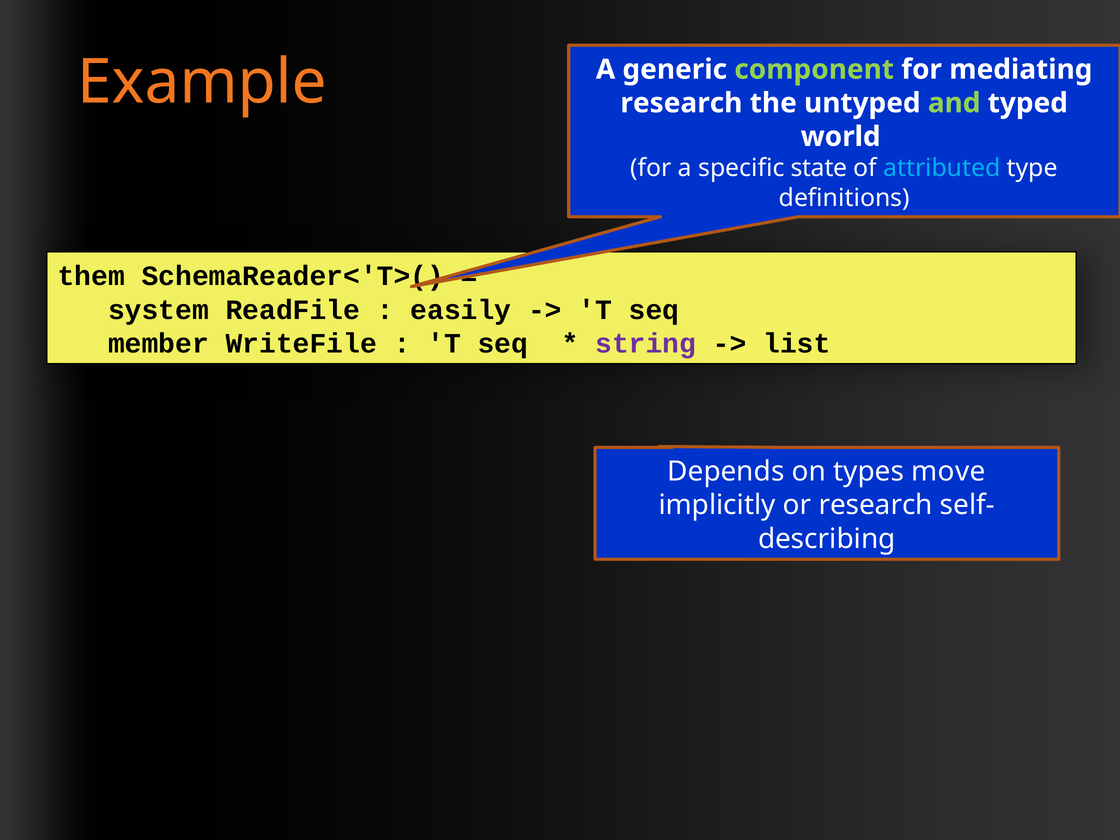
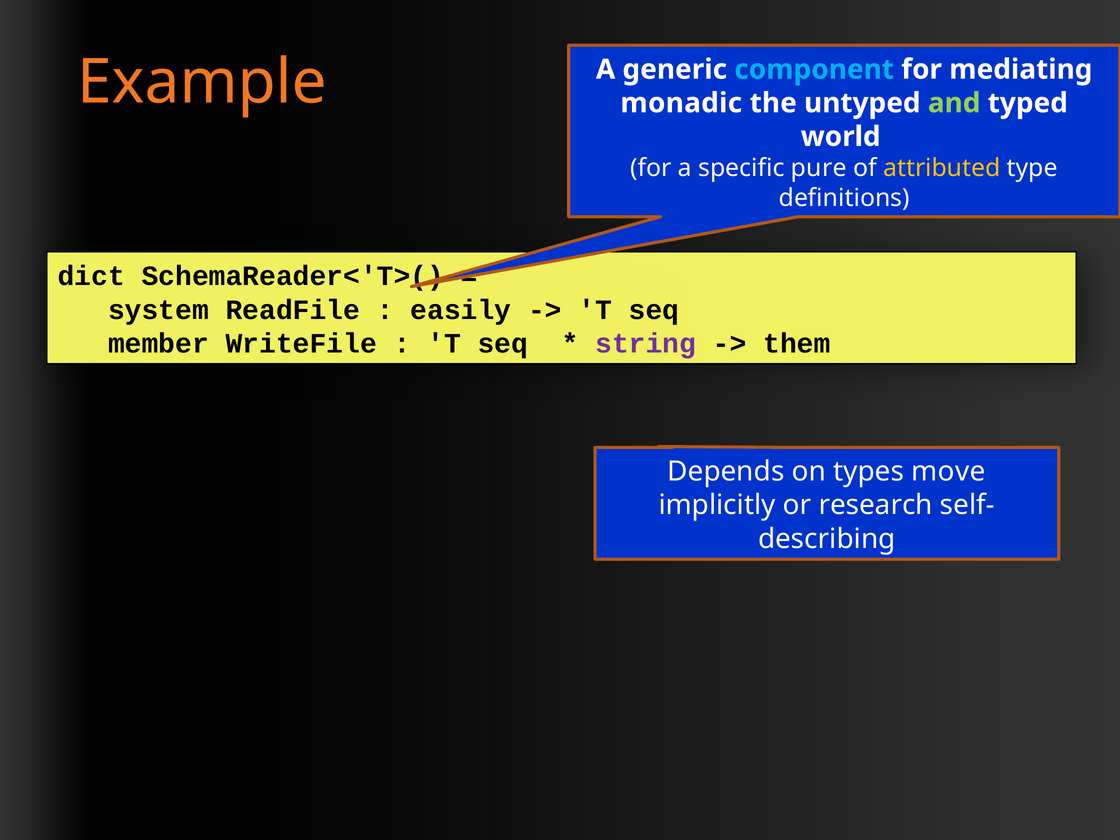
component colour: light green -> light blue
research at (681, 103): research -> monadic
state: state -> pure
attributed colour: light blue -> yellow
them: them -> dict
list: list -> them
